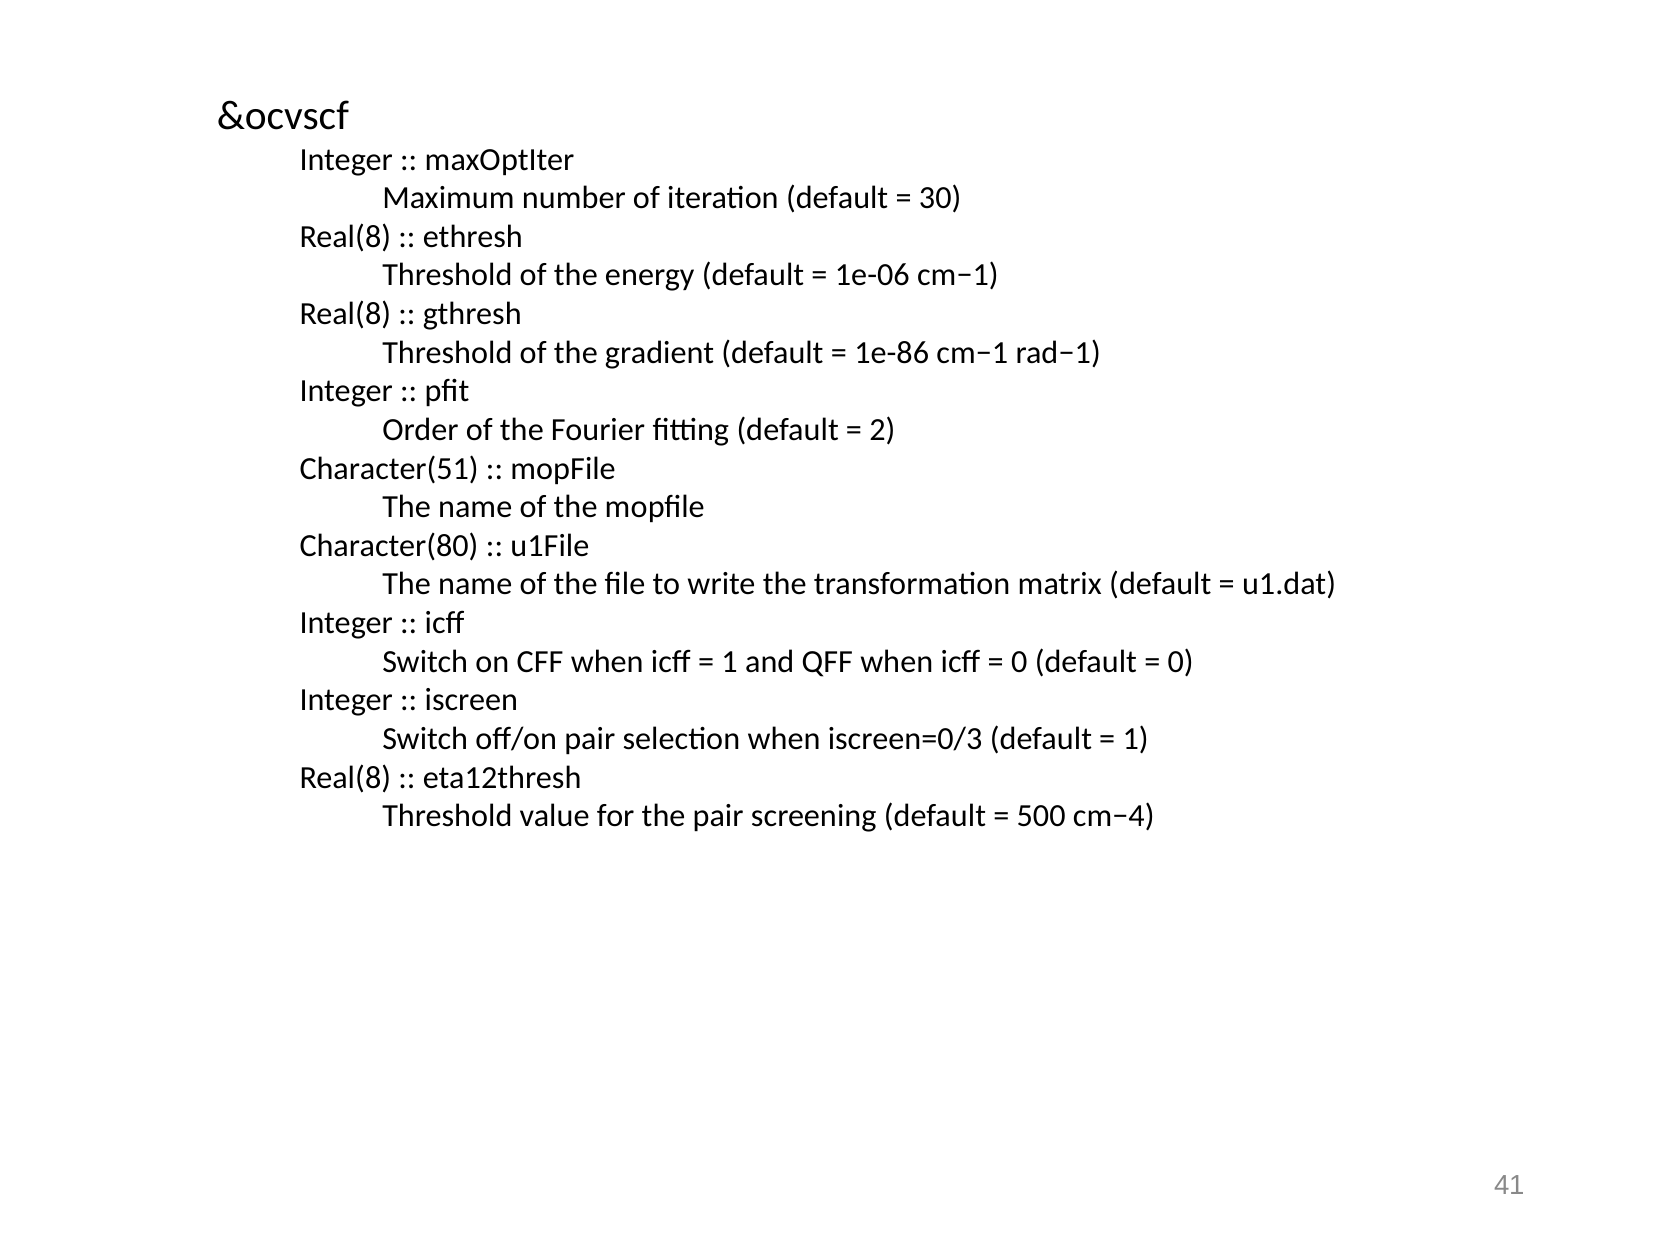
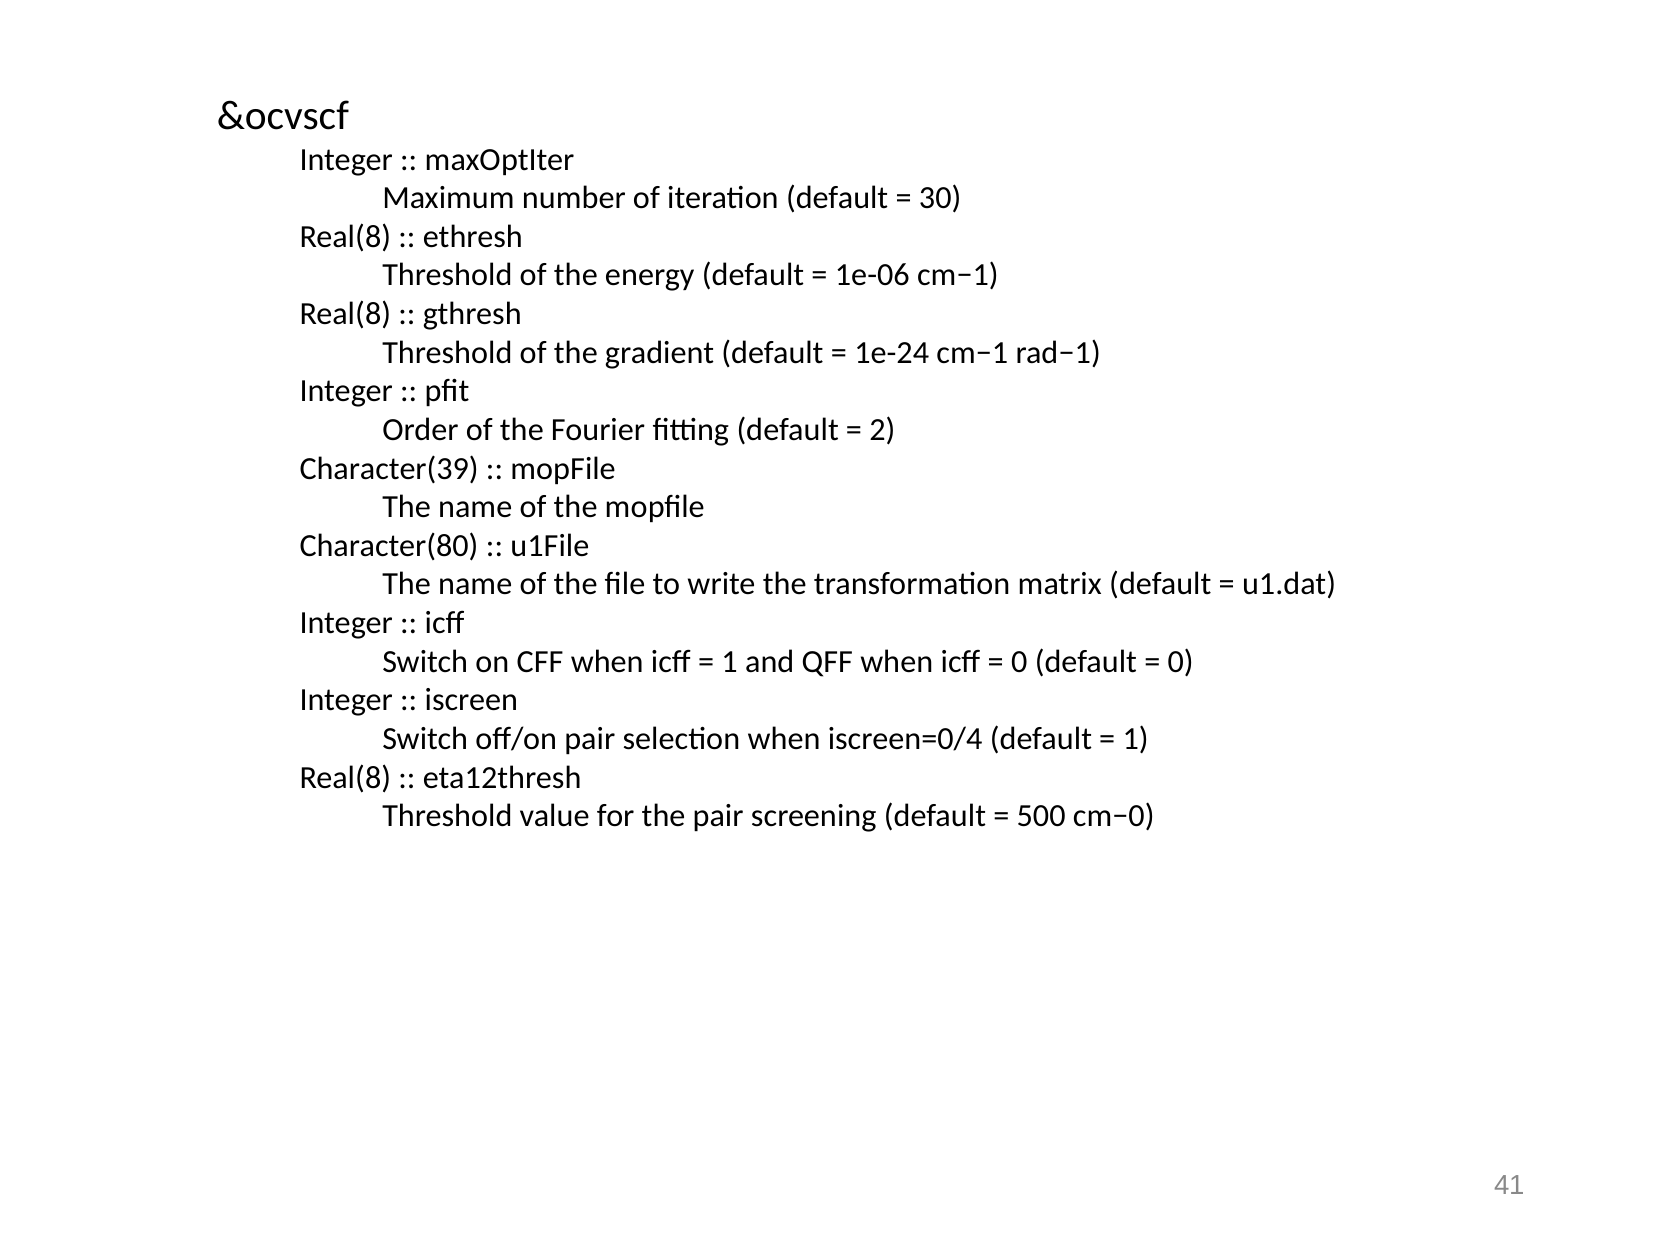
1e-86: 1e-86 -> 1e-24
Character(51: Character(51 -> Character(39
iscreen=0/3: iscreen=0/3 -> iscreen=0/4
cm−4: cm−4 -> cm−0
